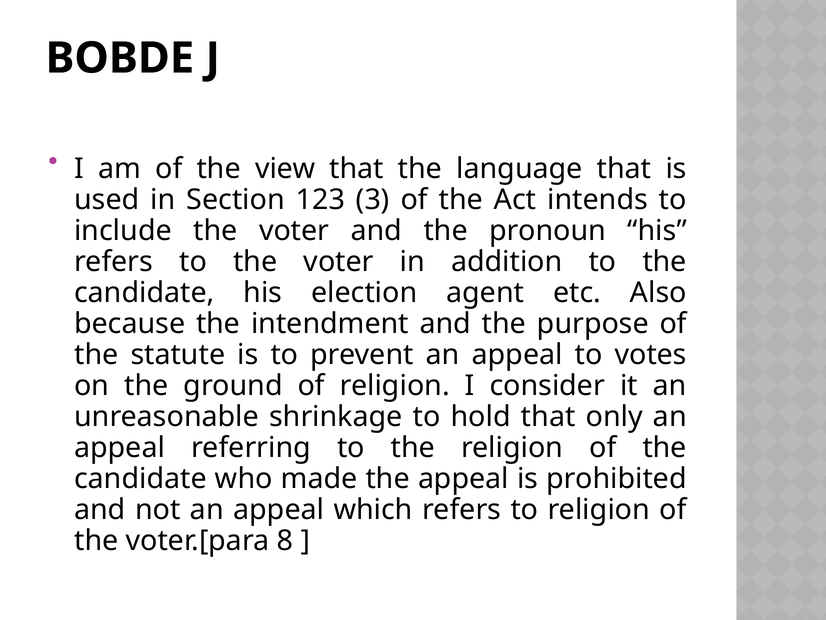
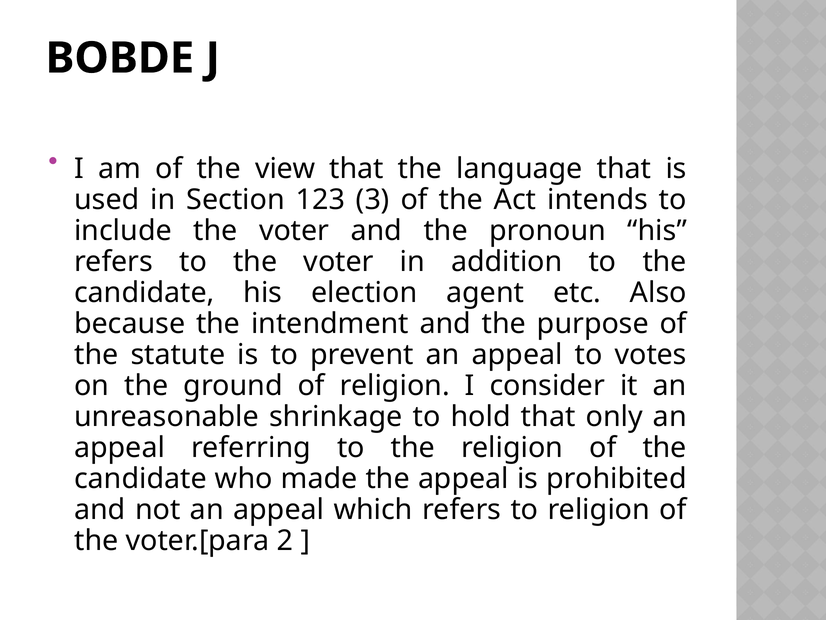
8: 8 -> 2
